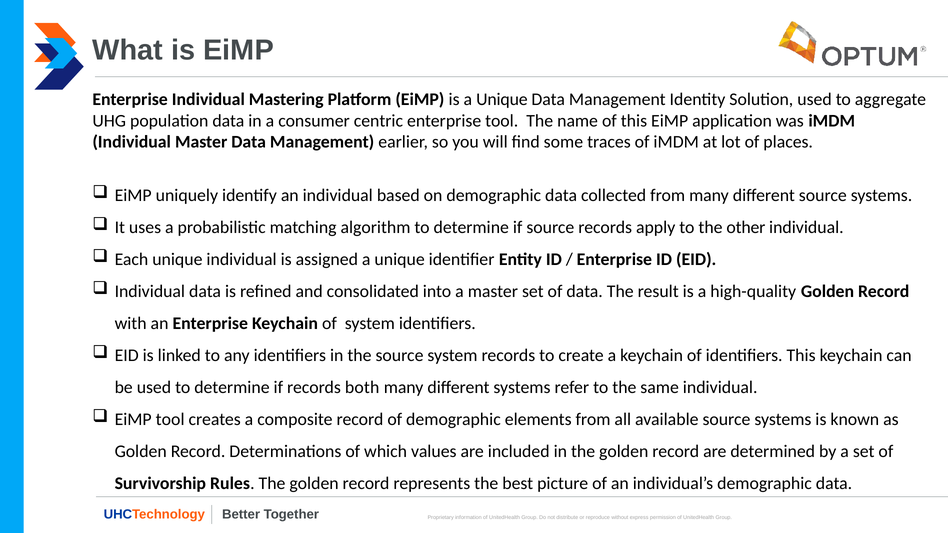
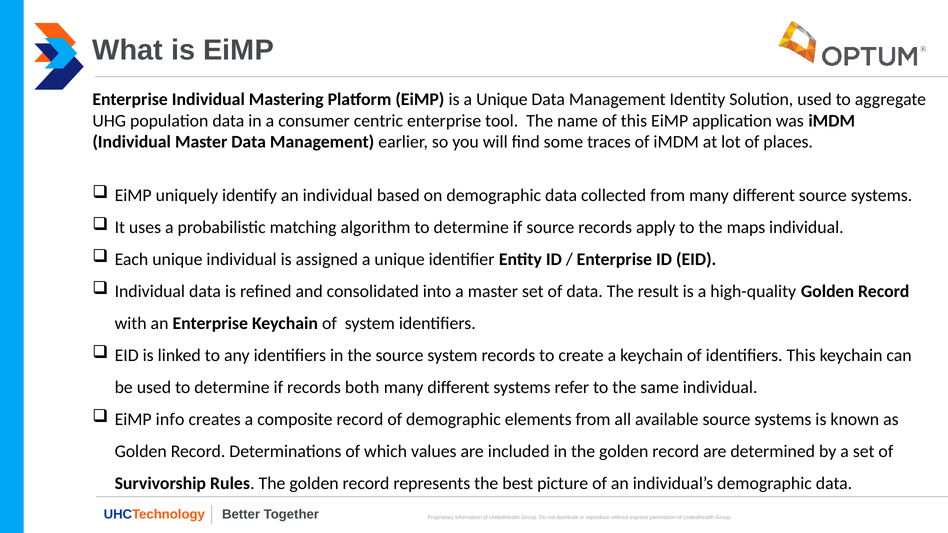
other: other -> maps
EiMP tool: tool -> info
